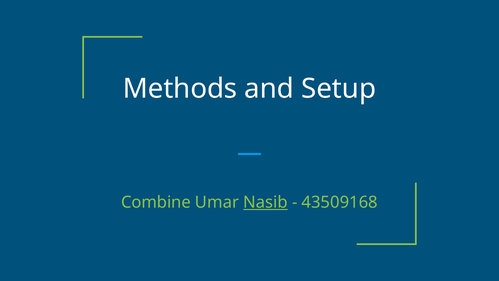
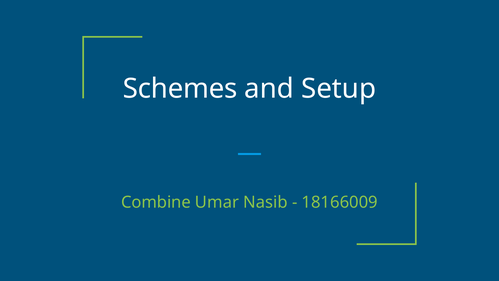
Methods: Methods -> Schemes
Nasib underline: present -> none
43509168: 43509168 -> 18166009
